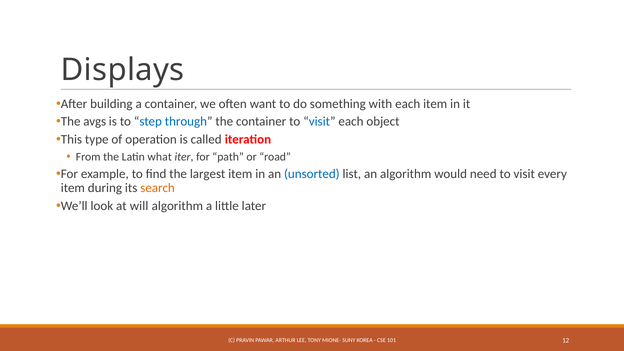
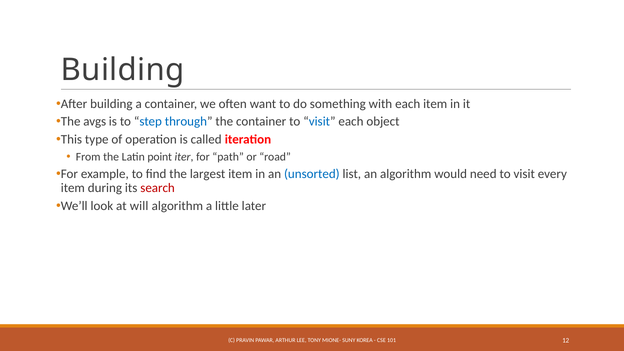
Displays at (123, 70): Displays -> Building
what: what -> point
search colour: orange -> red
